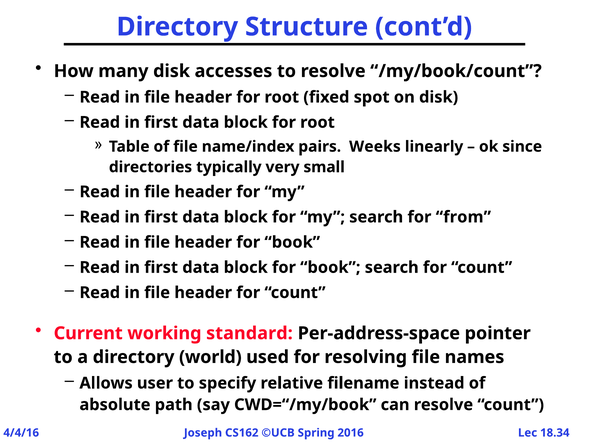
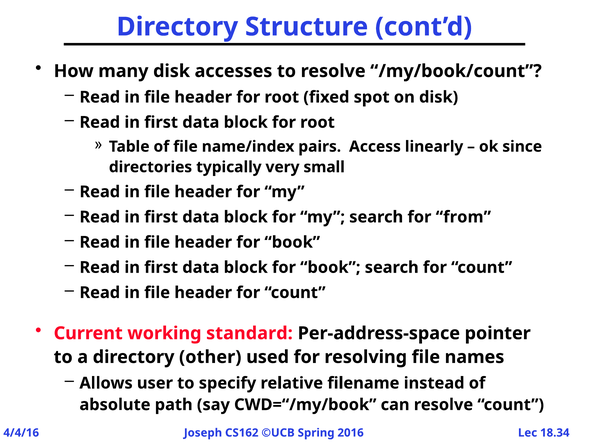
Weeks: Weeks -> Access
world: world -> other
